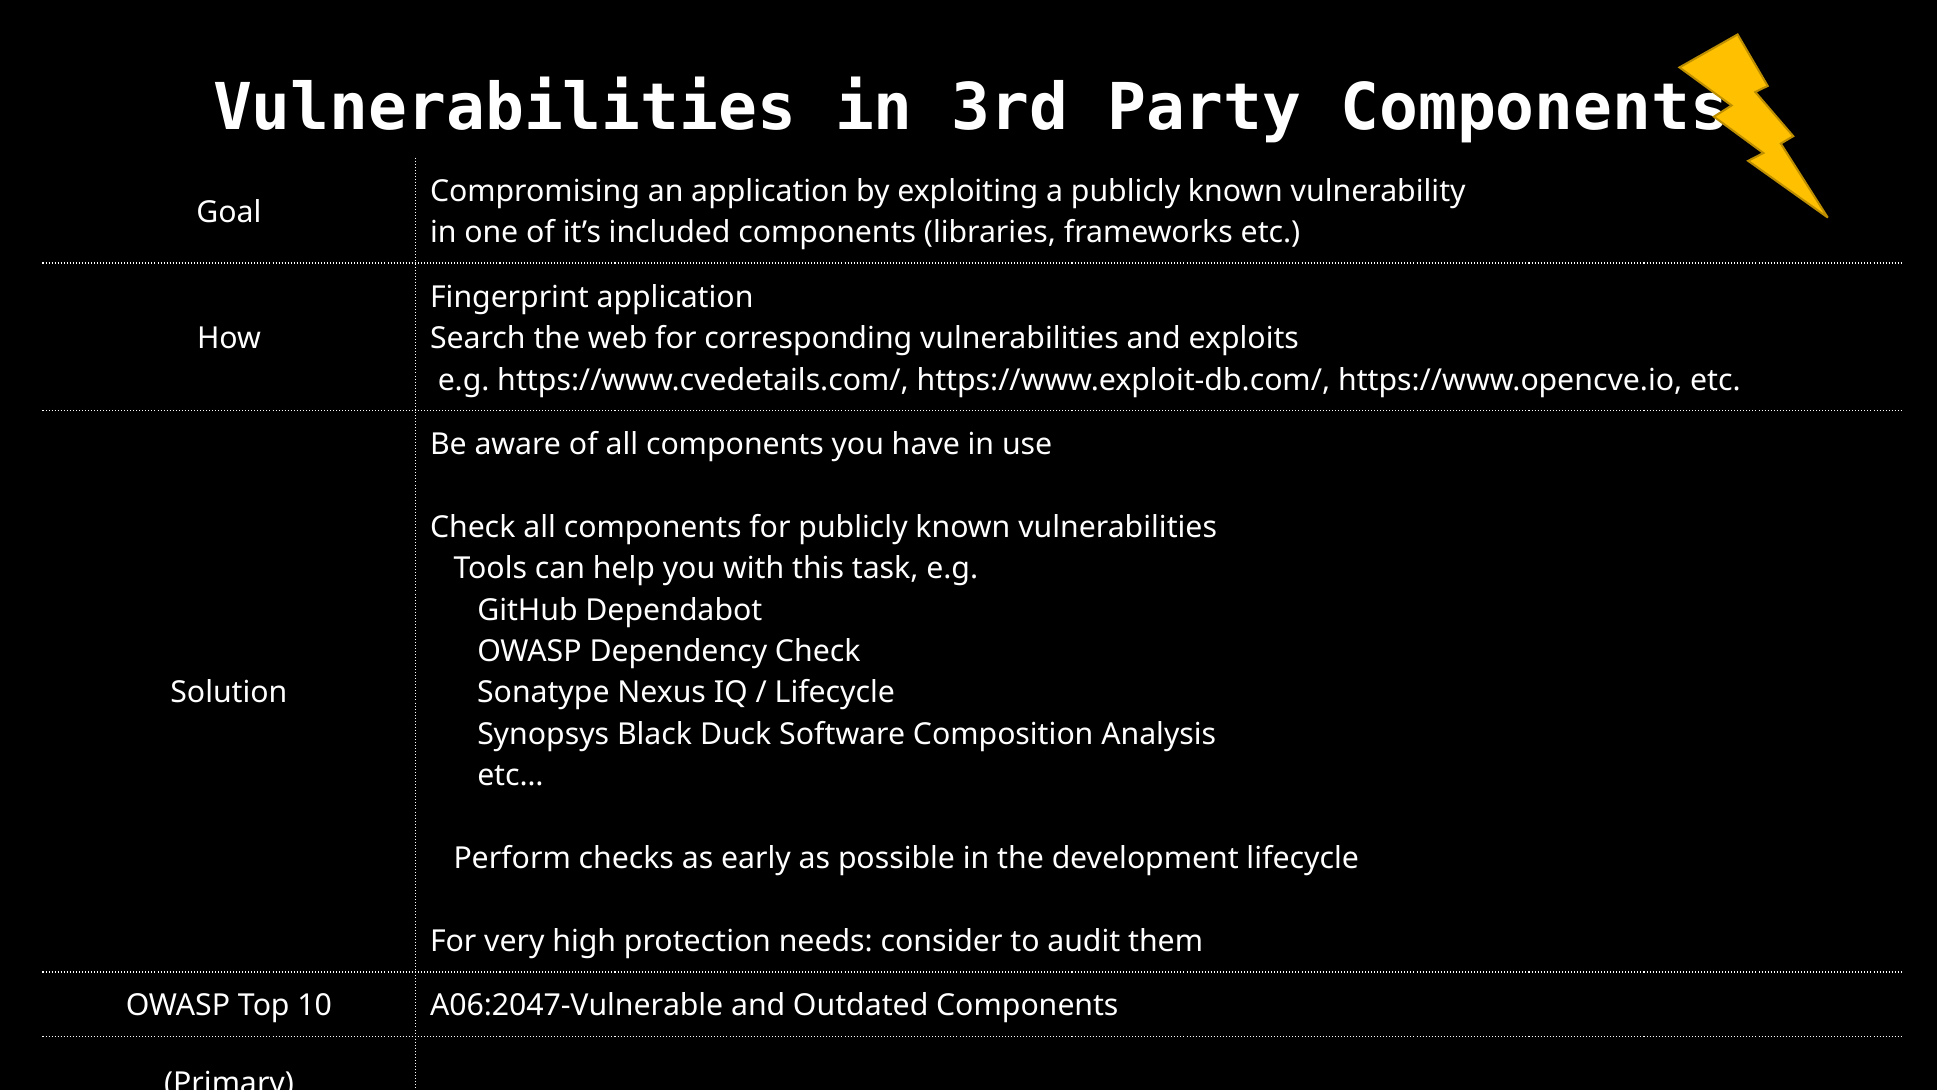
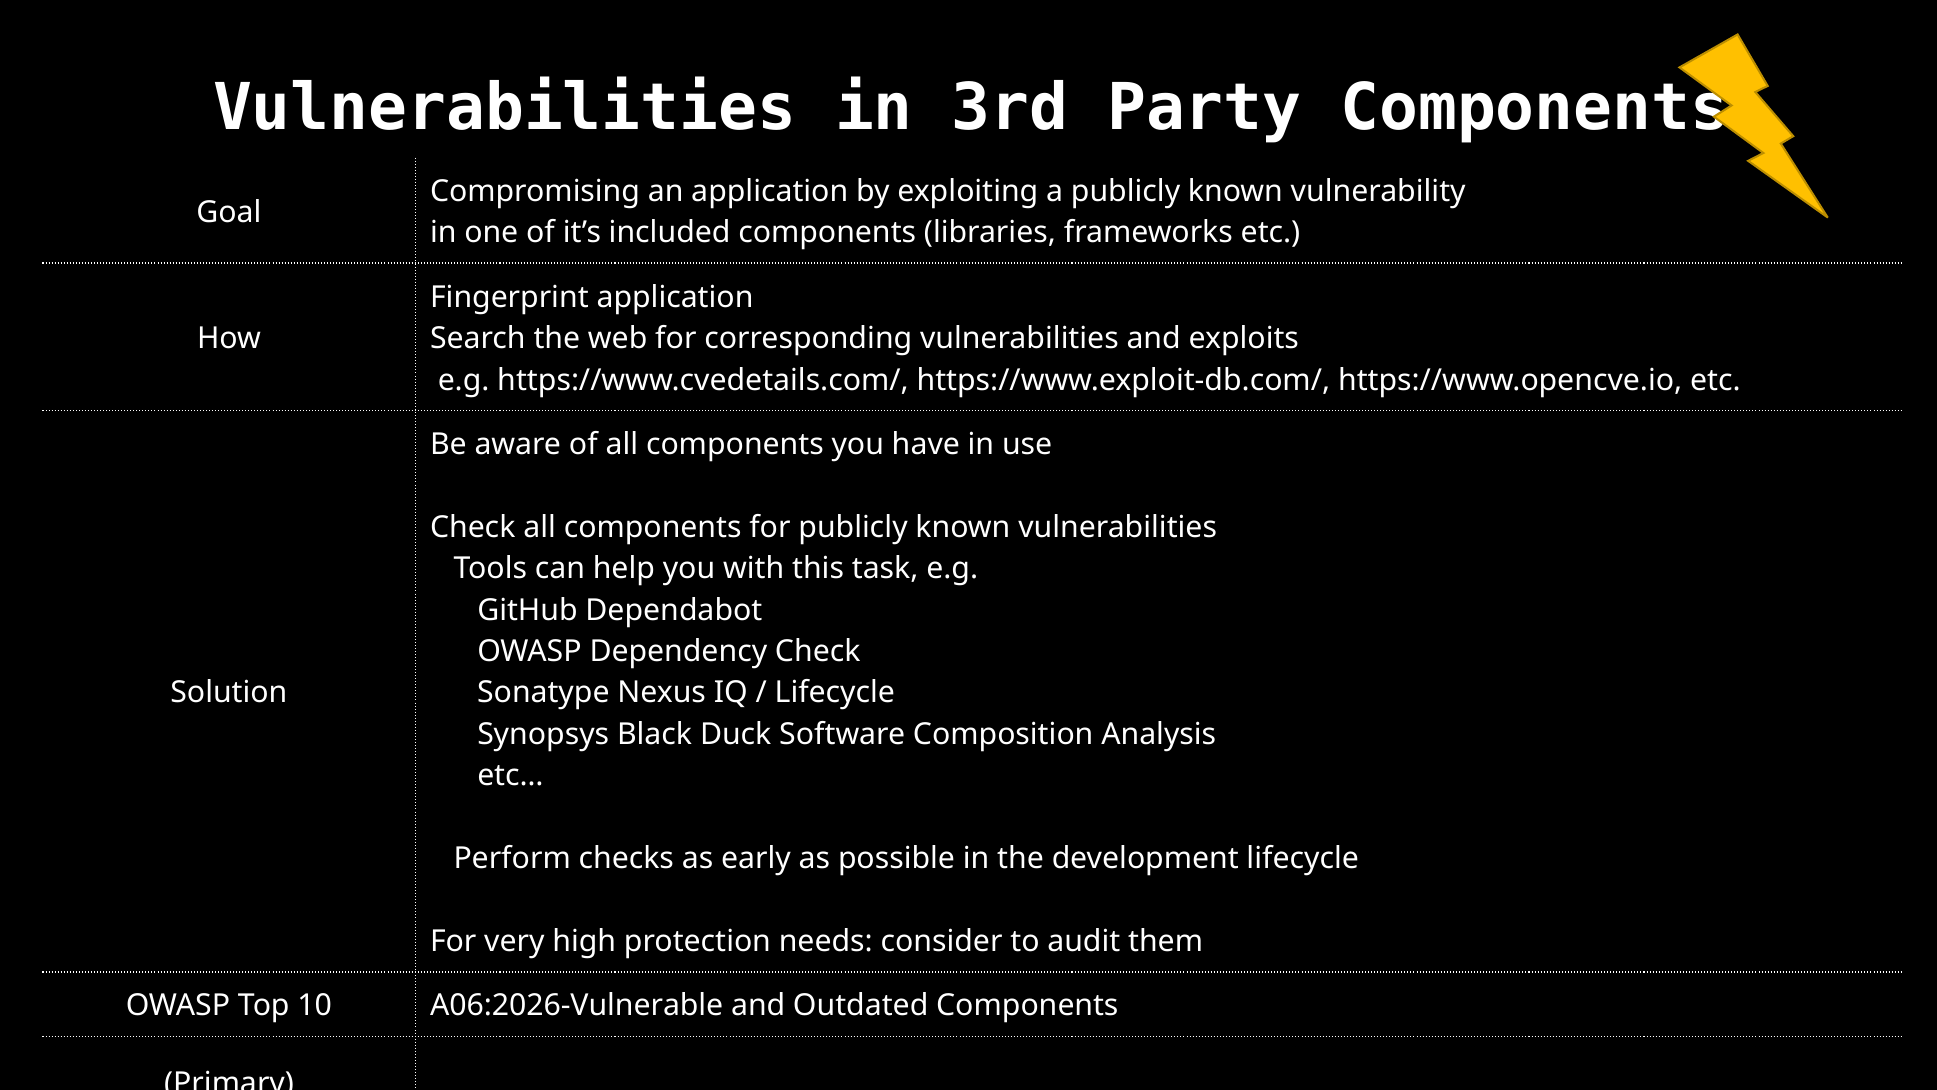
A06:2047-Vulnerable: A06:2047-Vulnerable -> A06:2026-Vulnerable
